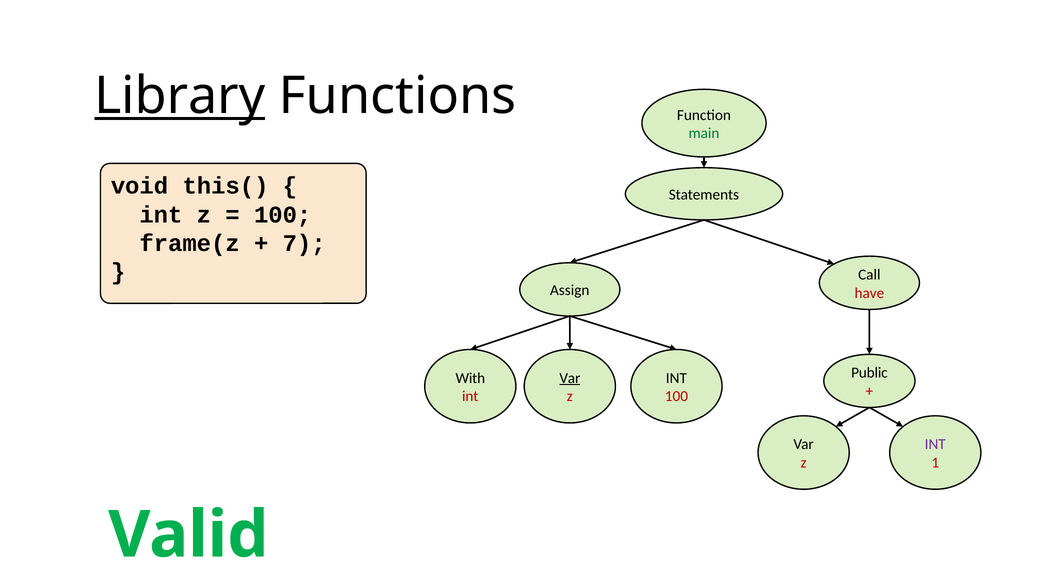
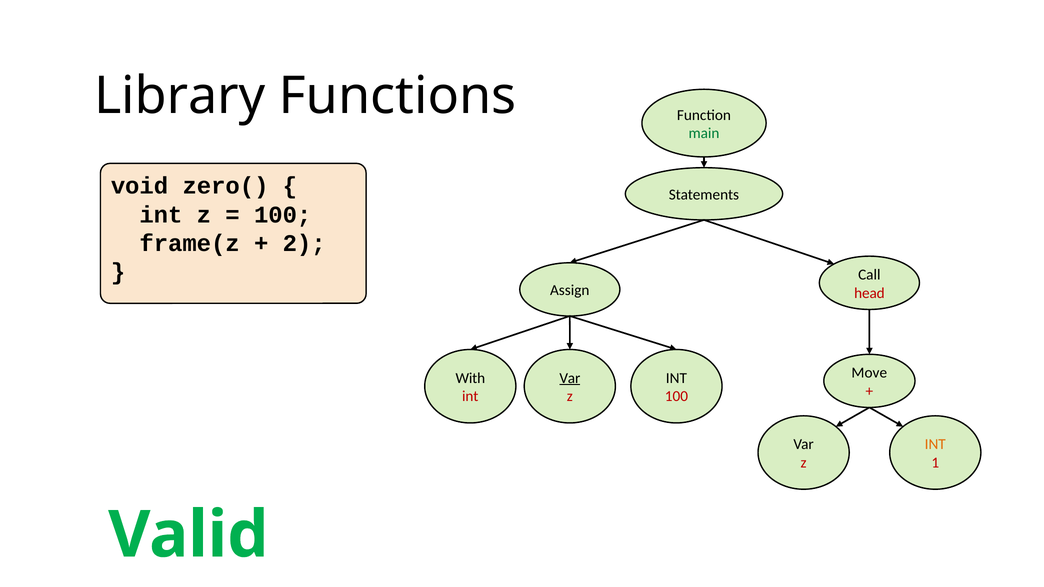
Library underline: present -> none
this(: this( -> zero(
7: 7 -> 2
have: have -> head
Public: Public -> Move
INT at (935, 445) colour: purple -> orange
